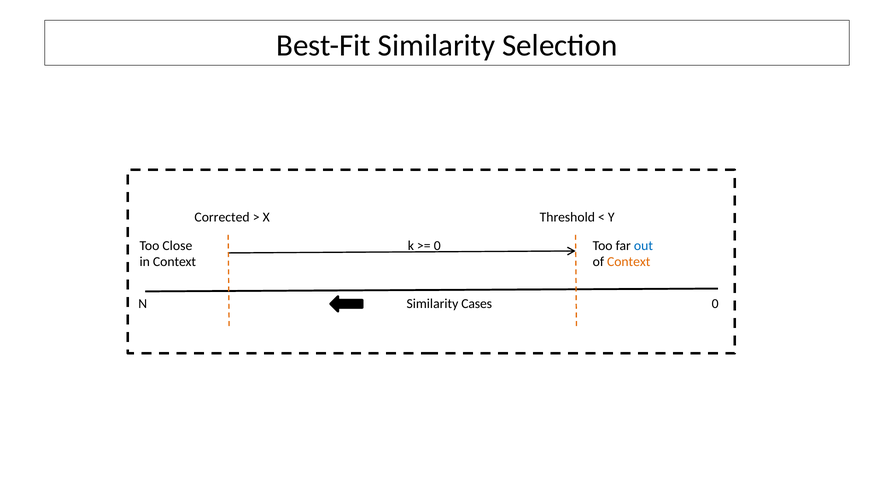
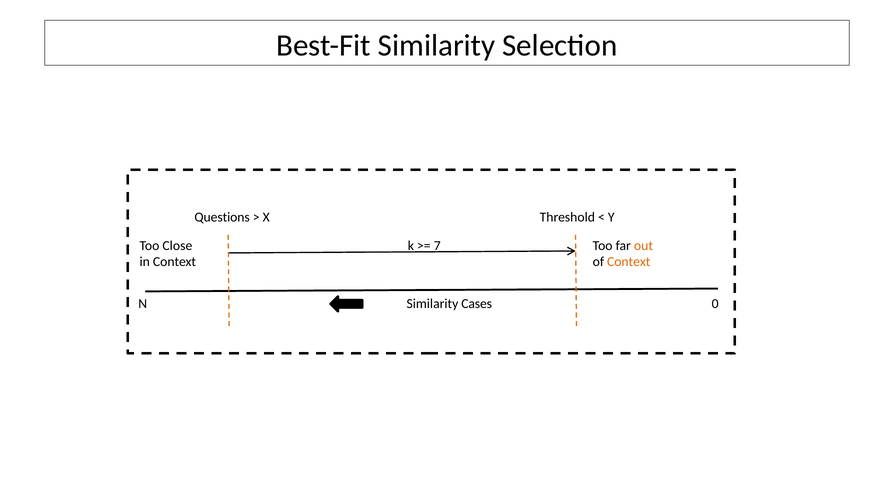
Corrected: Corrected -> Questions
0 at (437, 246): 0 -> 7
out colour: blue -> orange
